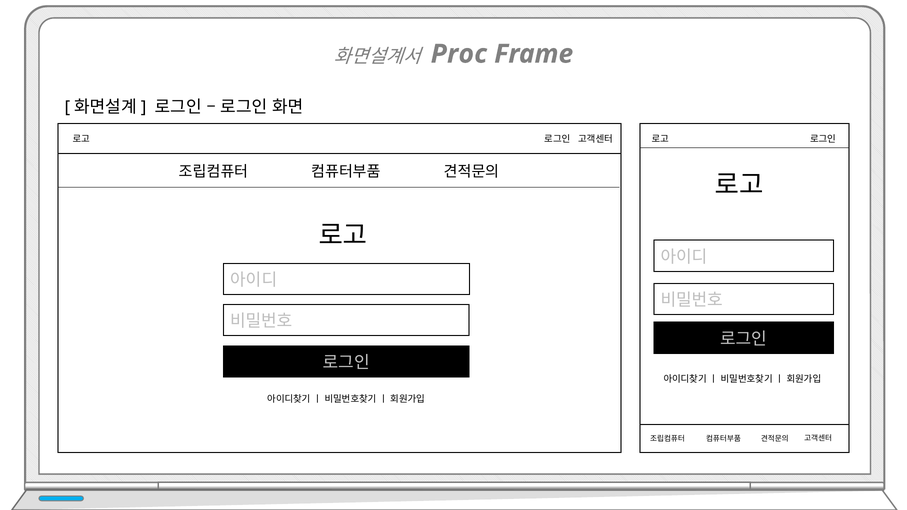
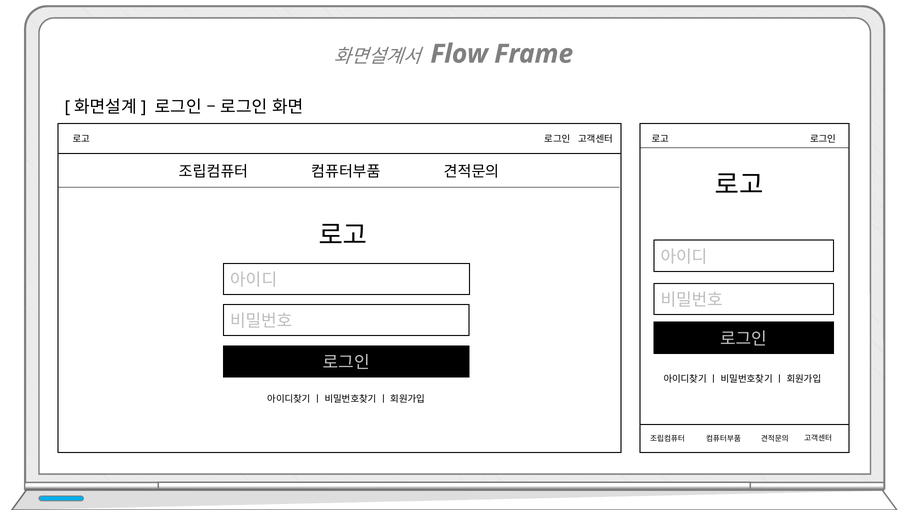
Proc: Proc -> Flow
